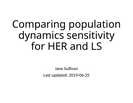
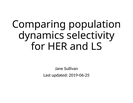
sensitivity: sensitivity -> selectivity
